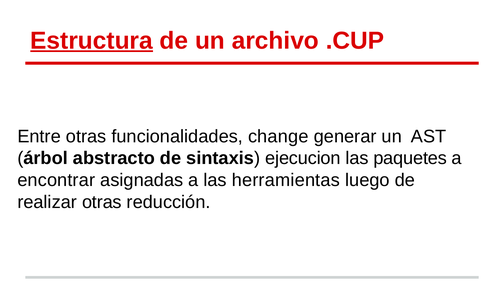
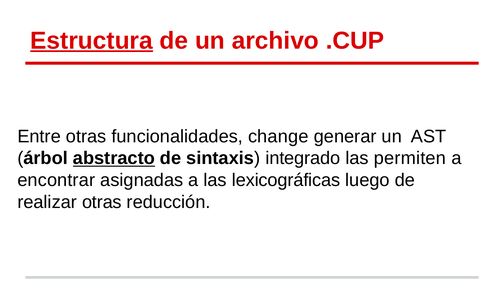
abstracto underline: none -> present
ejecucion: ejecucion -> integrado
paquetes: paquetes -> permiten
herramientas: herramientas -> lexicográficas
